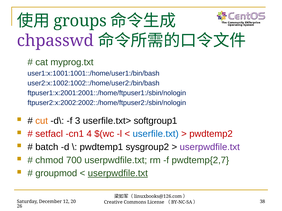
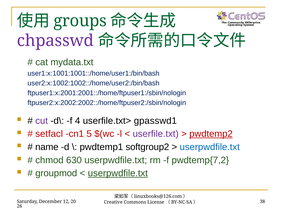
myprog.txt: myprog.txt -> mydata.txt
cut colour: orange -> purple
3: 3 -> 4
softgroup1: softgroup1 -> gpasswd1
4: 4 -> 5
userfile.txt colour: blue -> purple
pwdtemp2 underline: none -> present
batch: batch -> name
sysgroup2: sysgroup2 -> softgroup2
userpwdfile.txt at (210, 147) colour: purple -> blue
700: 700 -> 630
pwdtemp{2,7: pwdtemp{2,7 -> pwdtemp{7,2
